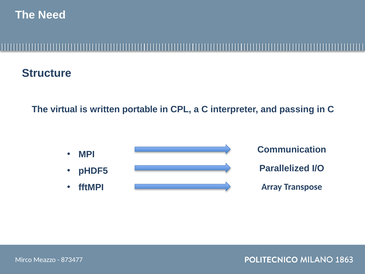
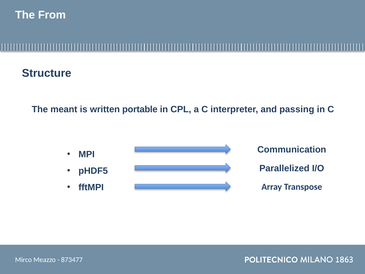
Need: Need -> From
virtual: virtual -> meant
